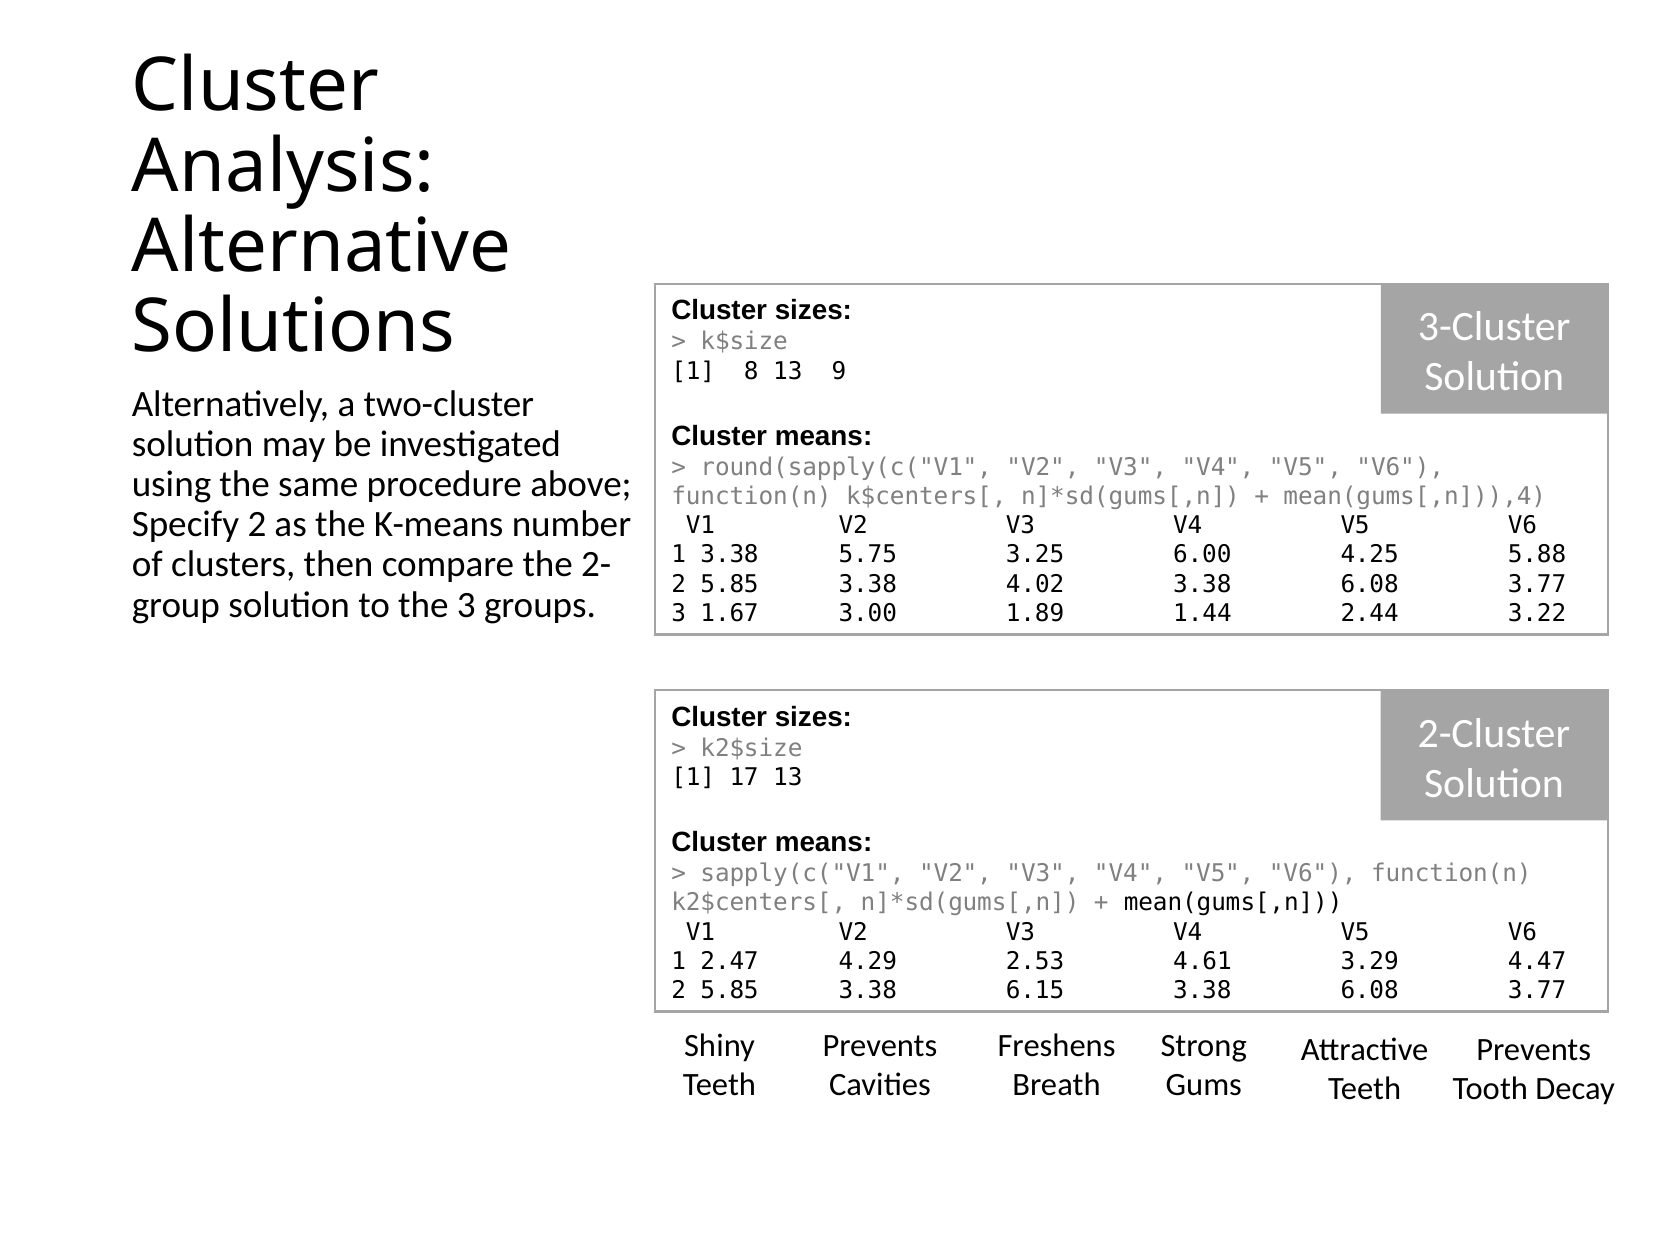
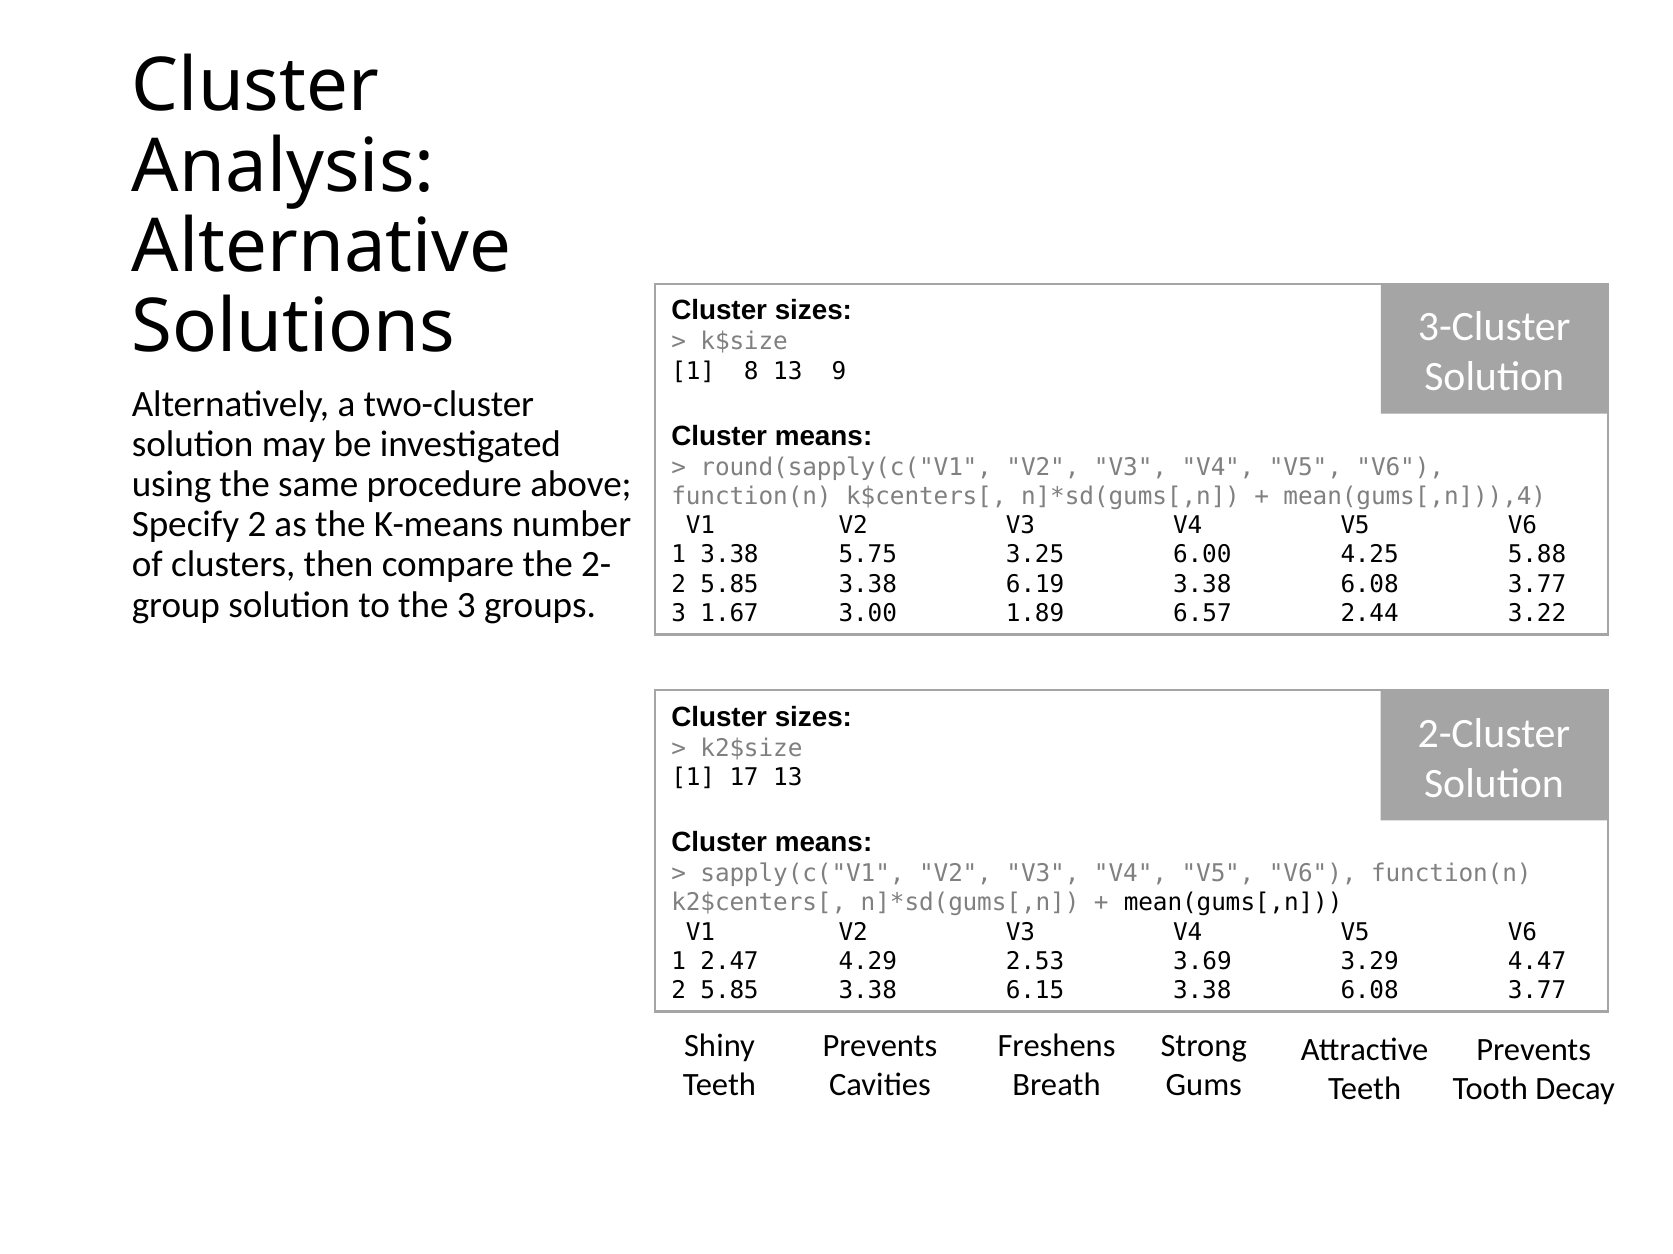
4.02: 4.02 -> 6.19
1.44: 1.44 -> 6.57
4.61: 4.61 -> 3.69
